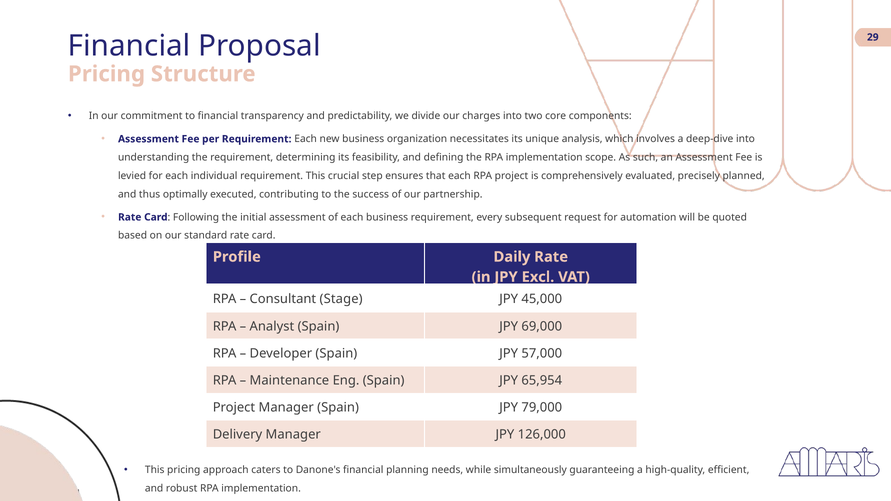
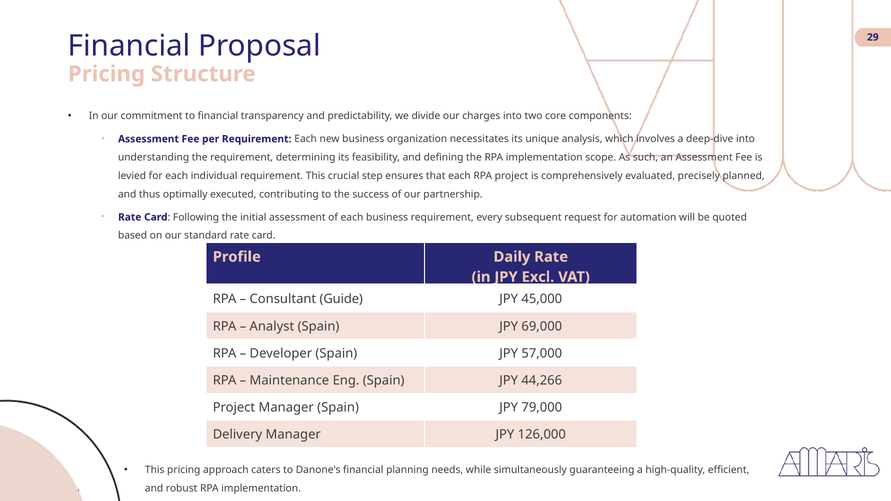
Stage: Stage -> Guide
65,954: 65,954 -> 44,266
